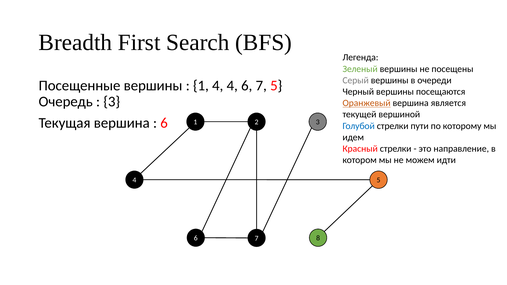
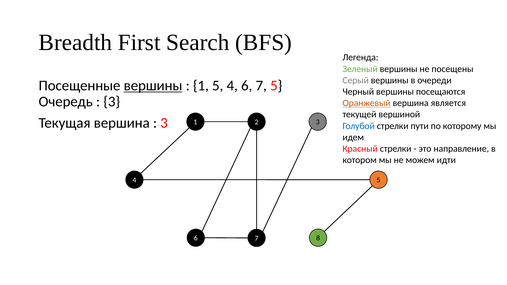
вершины at (153, 86) underline: none -> present
1 4: 4 -> 5
6 at (164, 123): 6 -> 3
